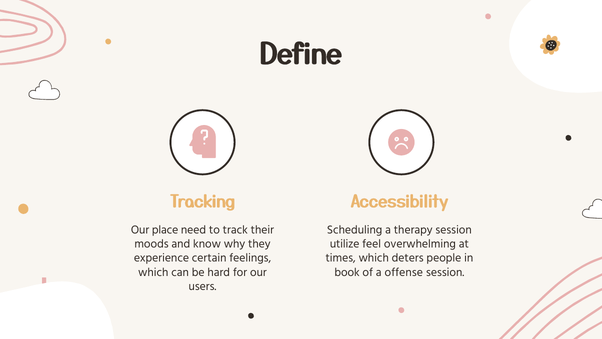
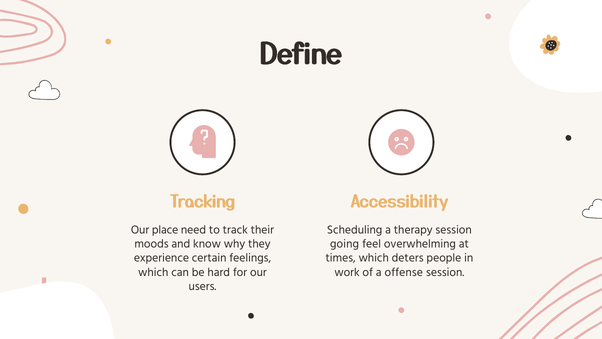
utilize: utilize -> going
book: book -> work
